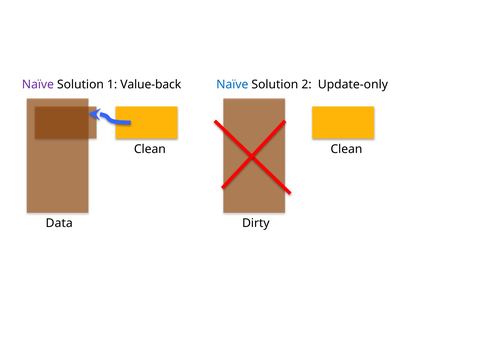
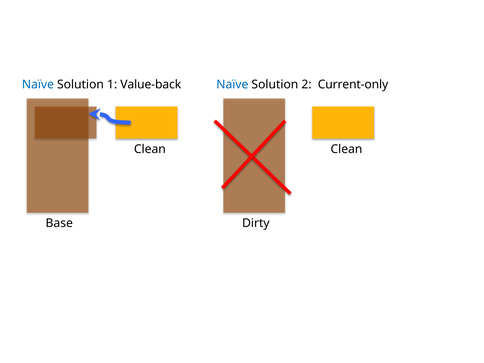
Naïve at (38, 84) colour: purple -> blue
Update-only: Update-only -> Current-only
Data: Data -> Base
